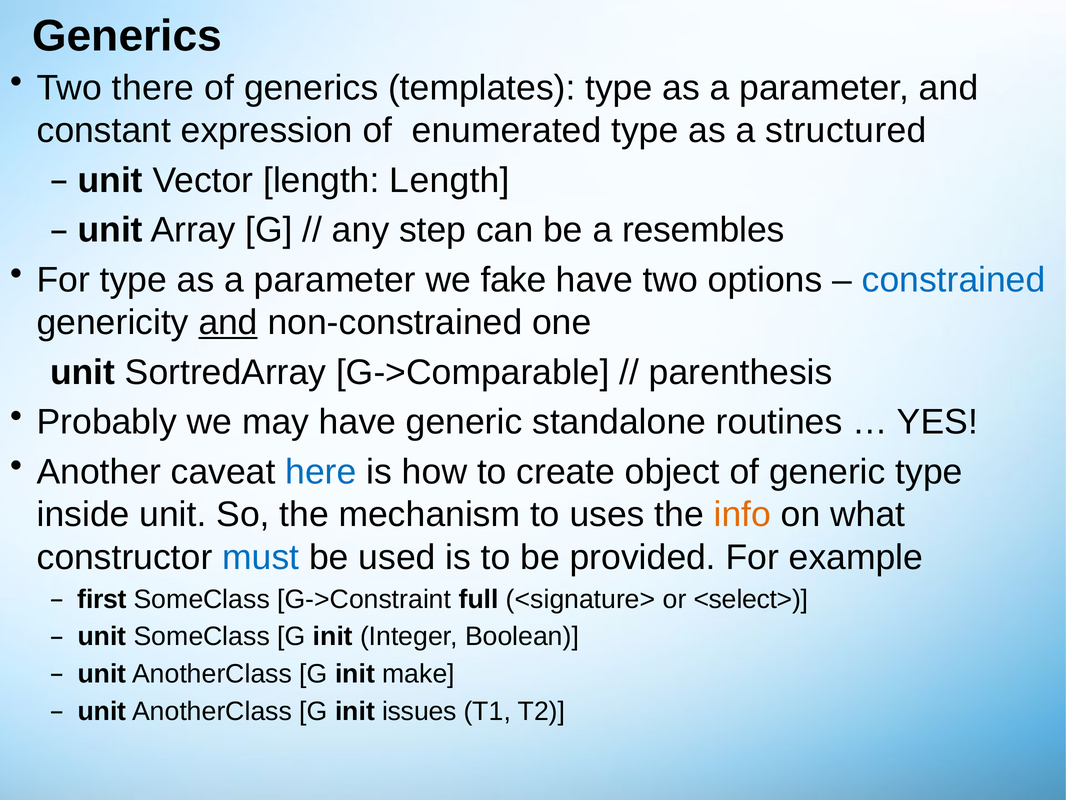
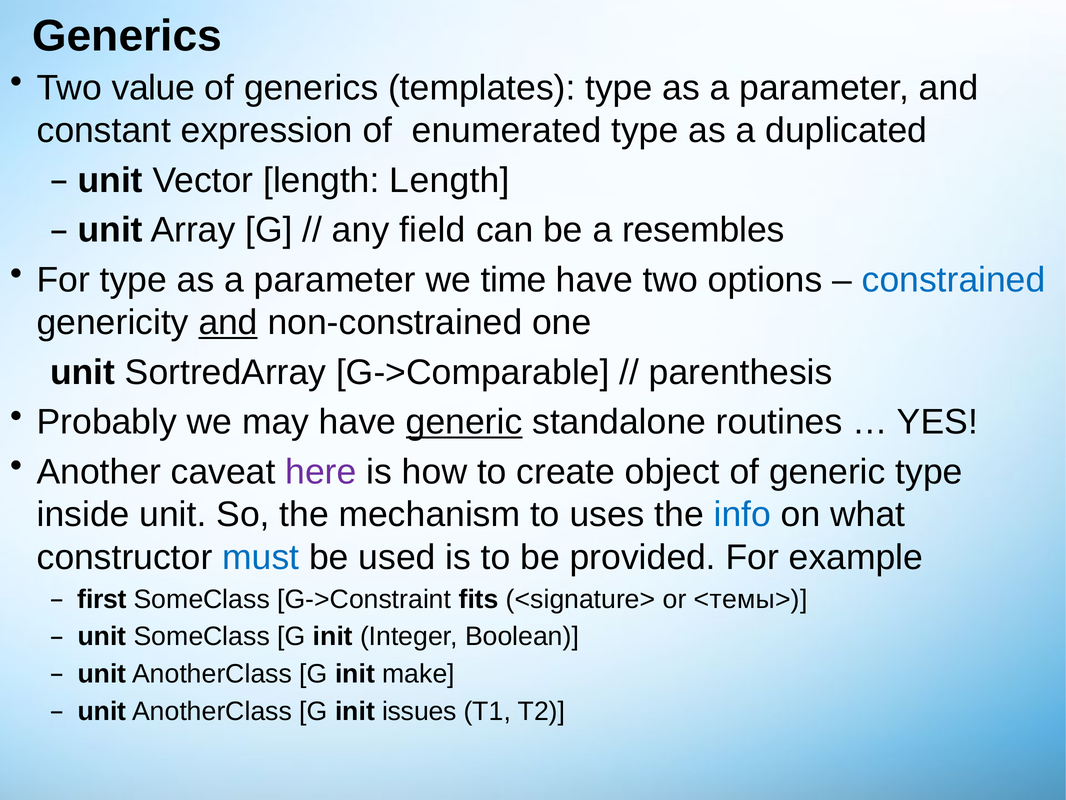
there: there -> value
structured: structured -> duplicated
step: step -> field
fake: fake -> time
generic at (464, 422) underline: none -> present
here colour: blue -> purple
info colour: orange -> blue
full: full -> fits
<select>: <select> -> <темы>
